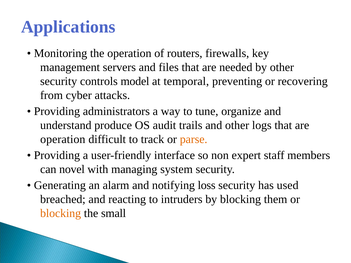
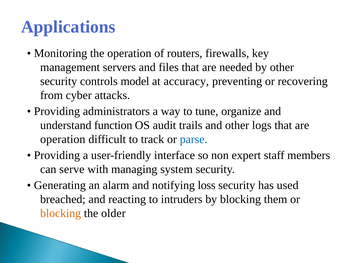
temporal: temporal -> accuracy
produce: produce -> function
parse colour: orange -> blue
novel: novel -> serve
small: small -> older
